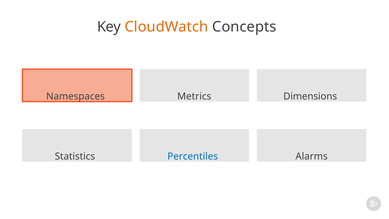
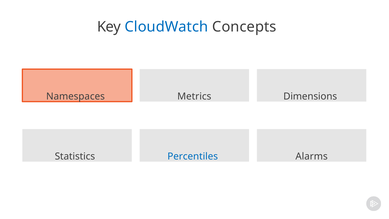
CloudWatch colour: orange -> blue
